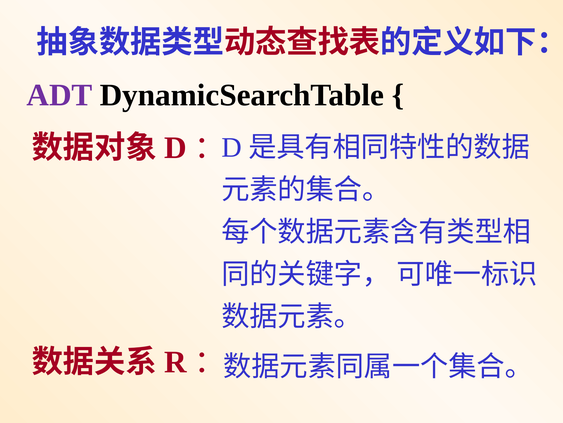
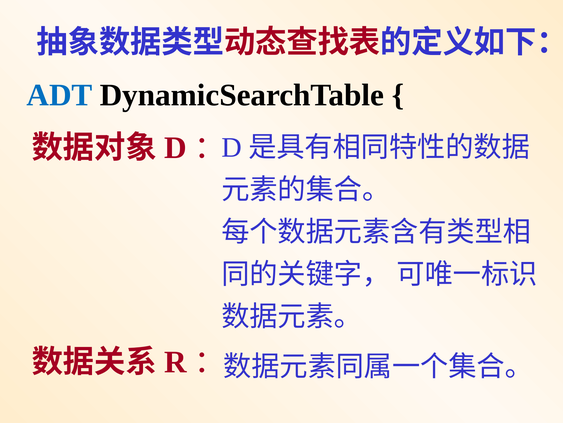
ADT colour: purple -> blue
